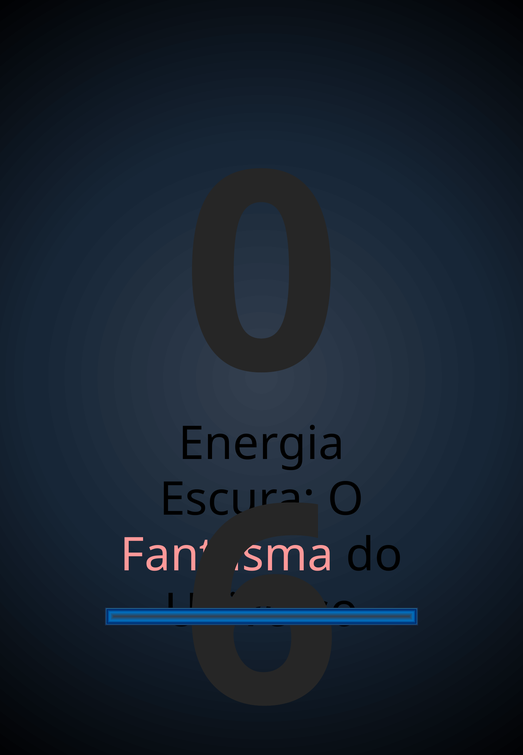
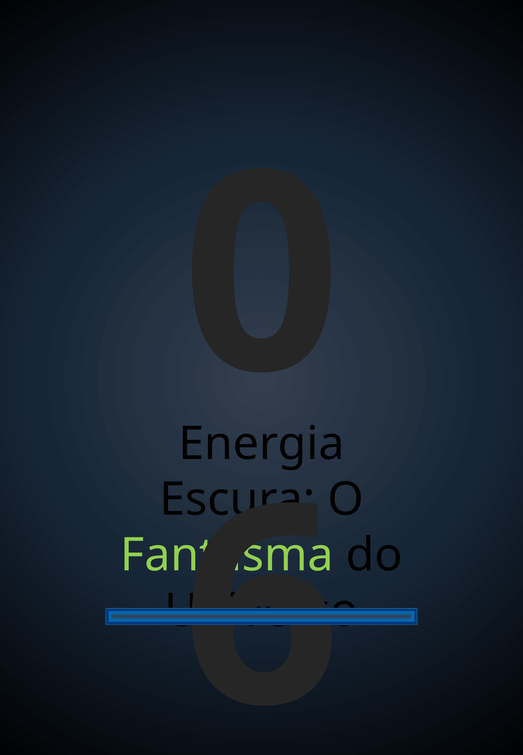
Fantasma colour: pink -> light green
